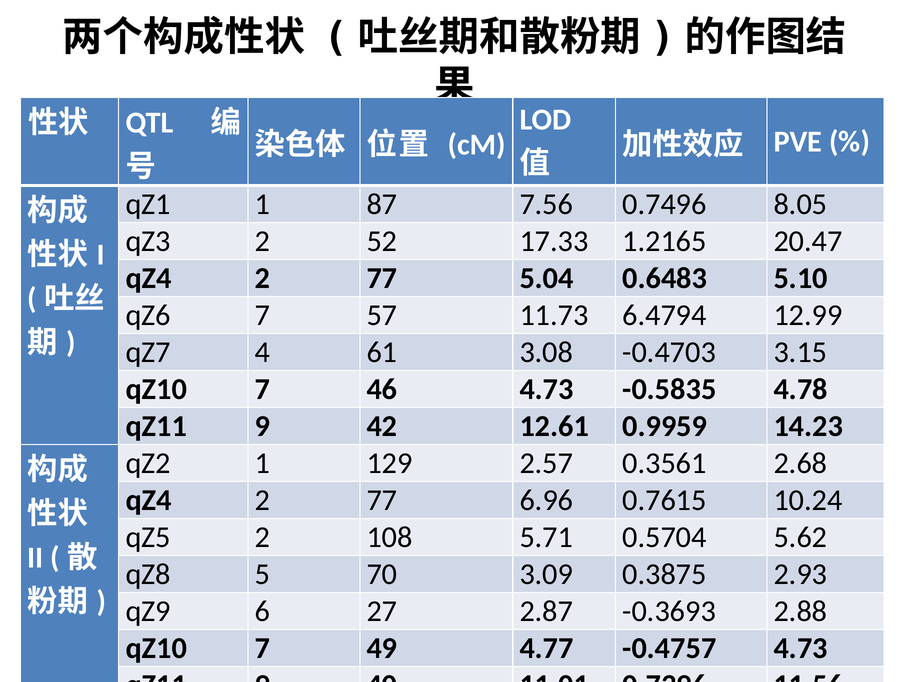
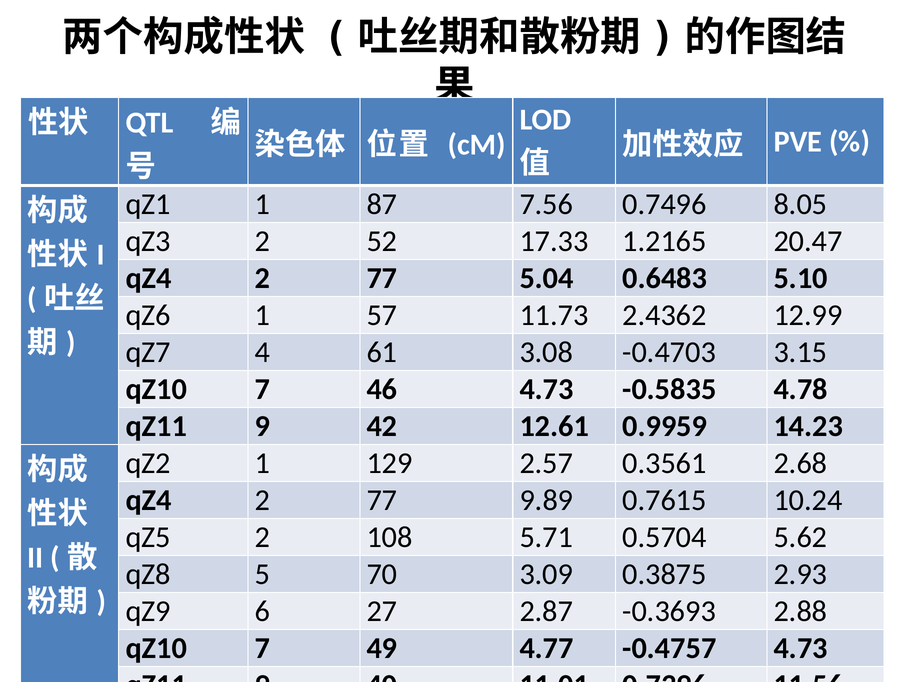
qZ6 7: 7 -> 1
6.4794: 6.4794 -> 2.4362
6.96: 6.96 -> 9.89
